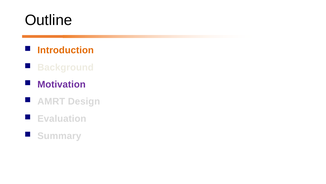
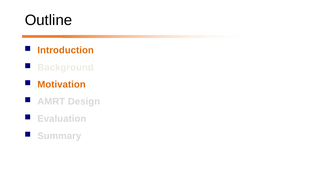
Motivation colour: purple -> orange
